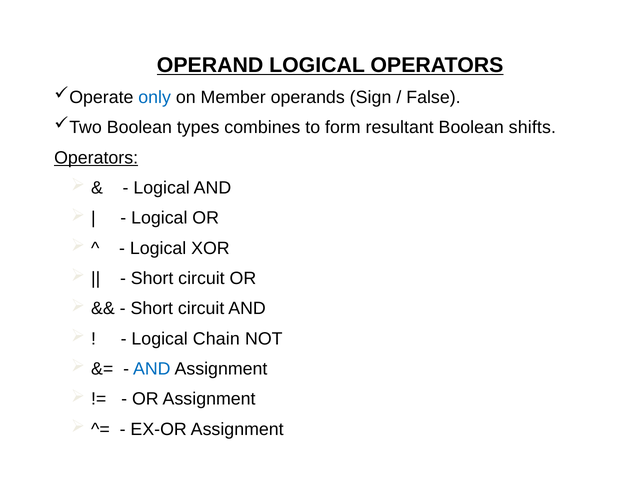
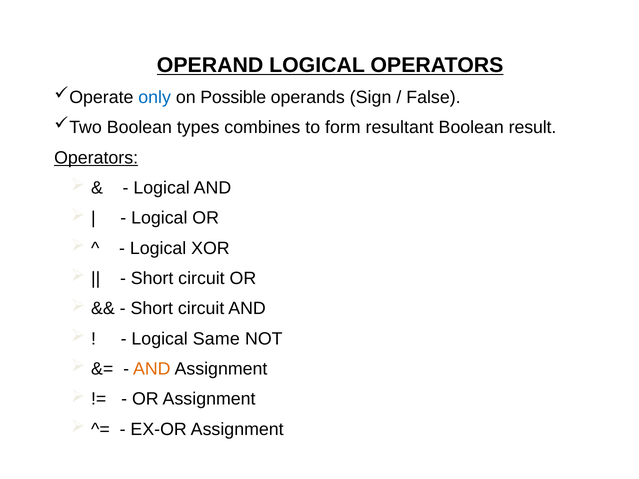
Member: Member -> Possible
shifts: shifts -> result
Chain: Chain -> Same
AND at (152, 369) colour: blue -> orange
